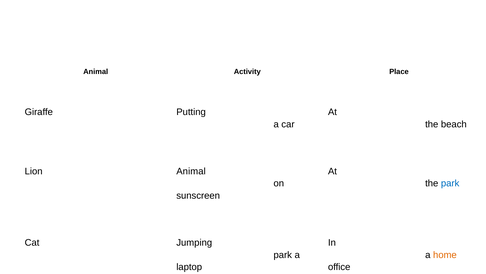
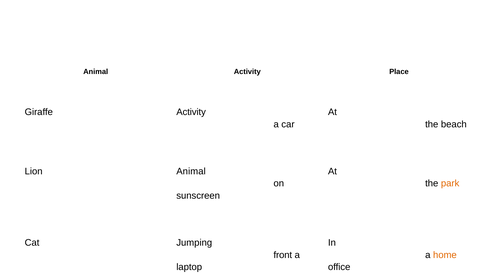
Giraffe Putting: Putting -> Activity
park at (450, 183) colour: blue -> orange
park at (283, 254): park -> front
